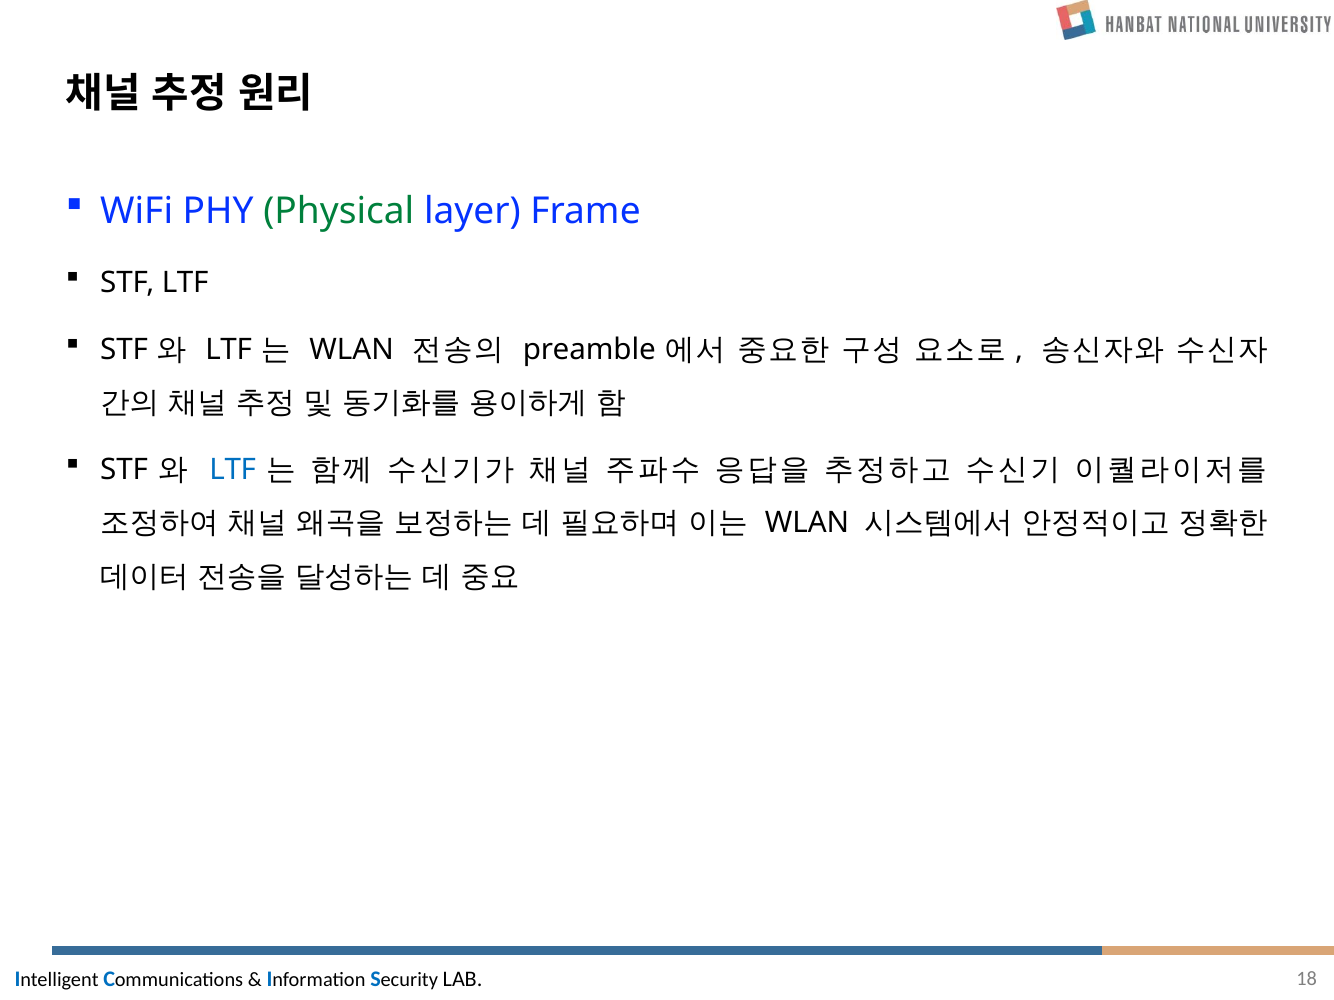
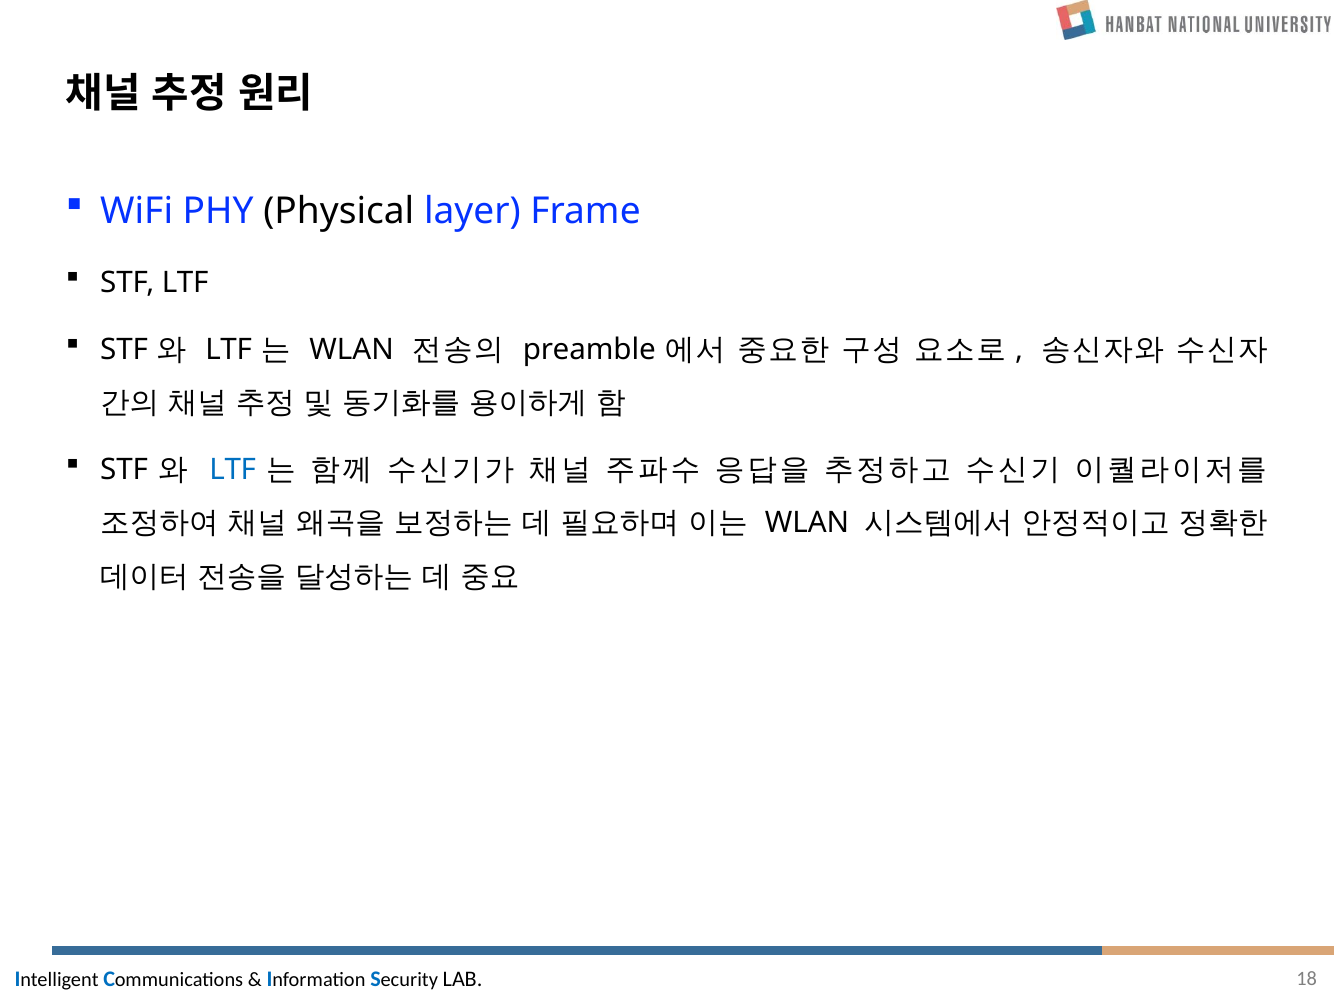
Physical colour: green -> black
